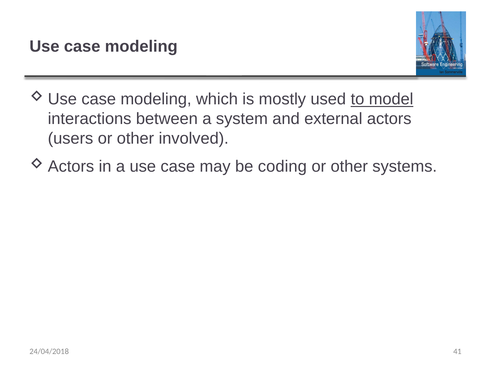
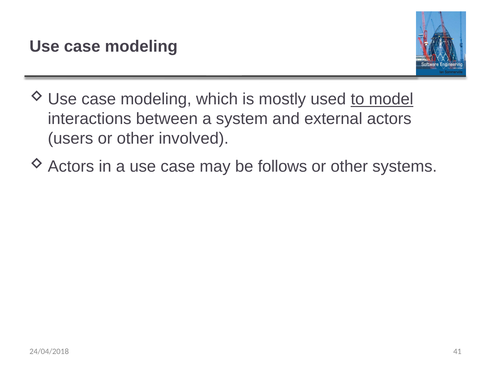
coding: coding -> follows
